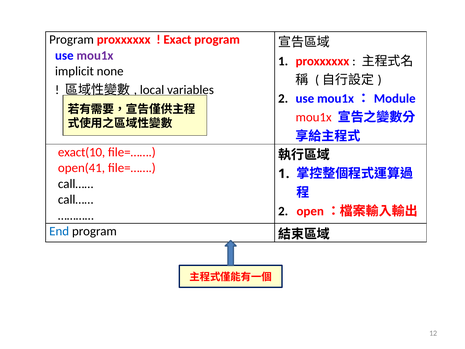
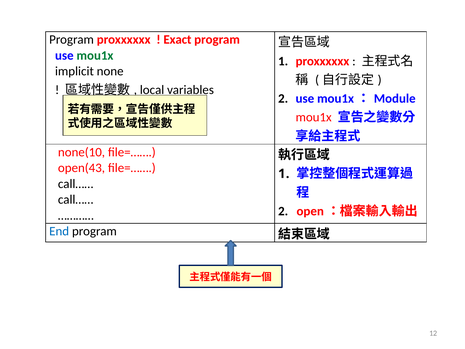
mou1x at (95, 55) colour: purple -> green
exact(10: exact(10 -> none(10
open(41: open(41 -> open(43
